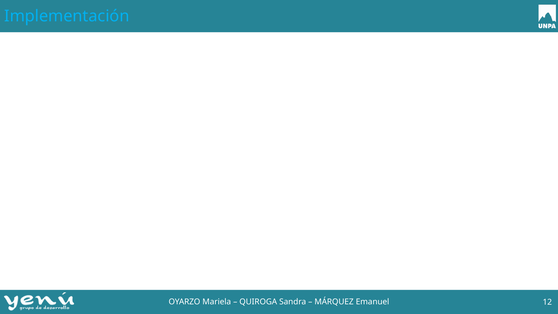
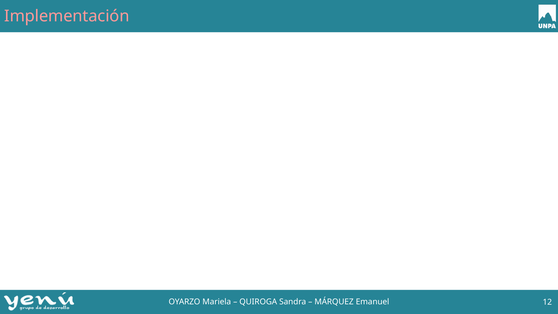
Implementación colour: light blue -> pink
